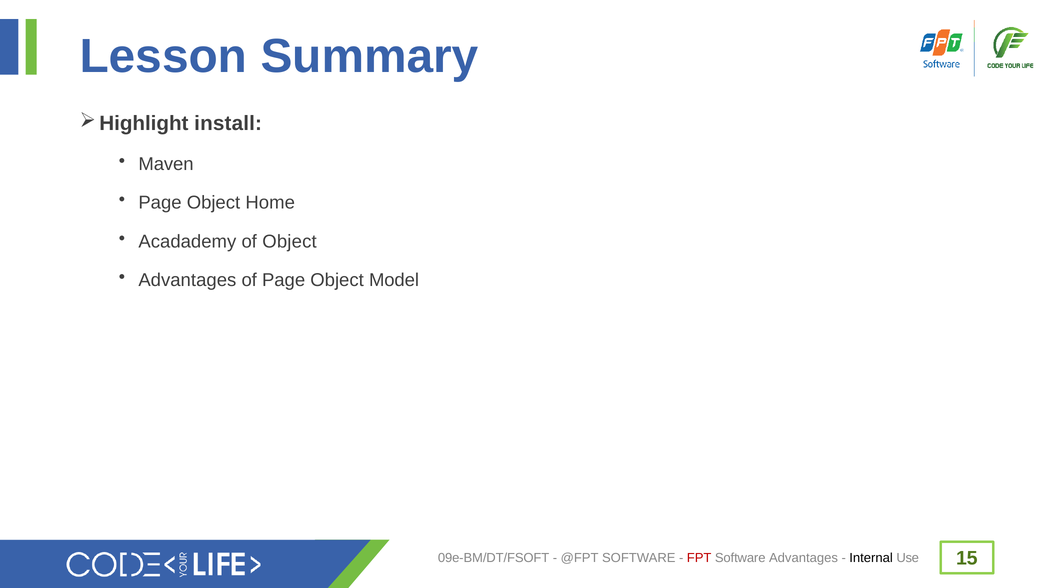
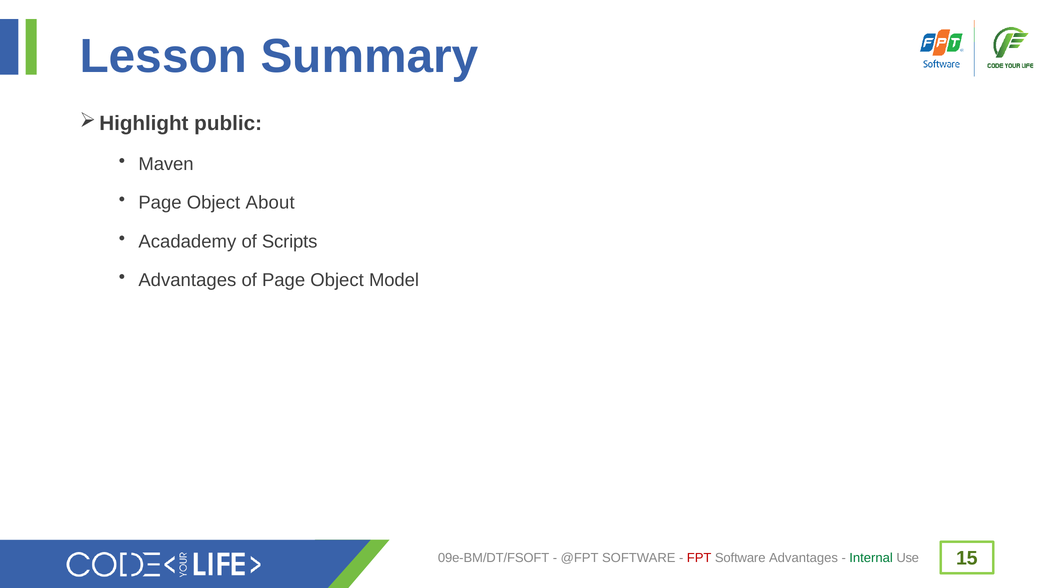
install: install -> public
Home: Home -> About
of Object: Object -> Scripts
Internal colour: black -> green
